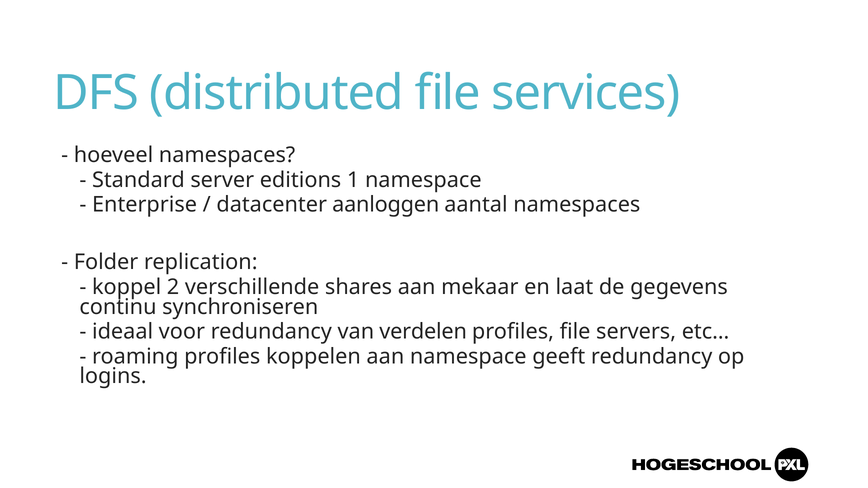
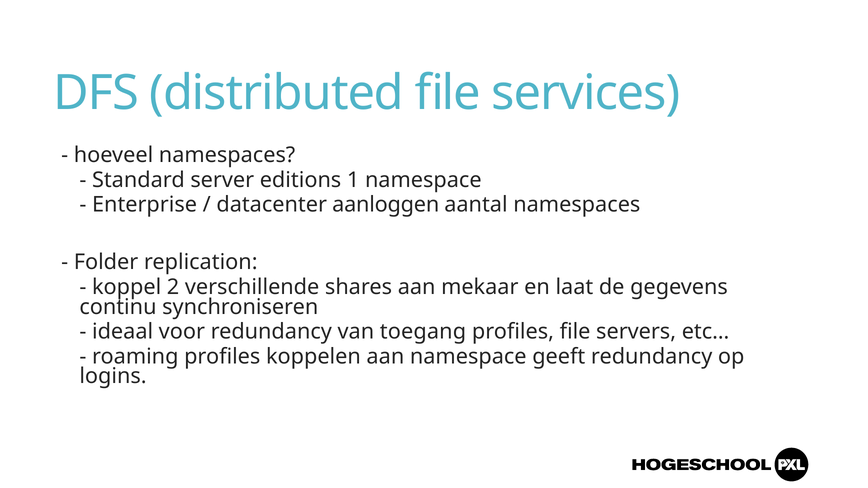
verdelen: verdelen -> toegang
